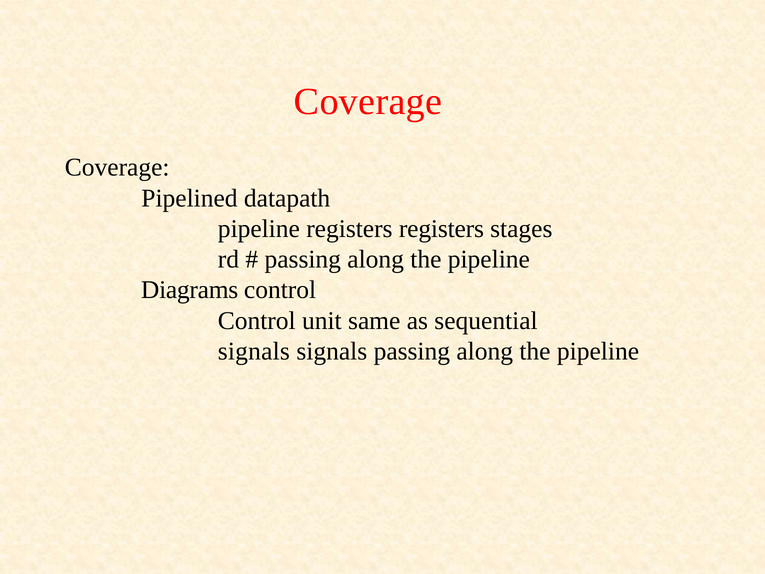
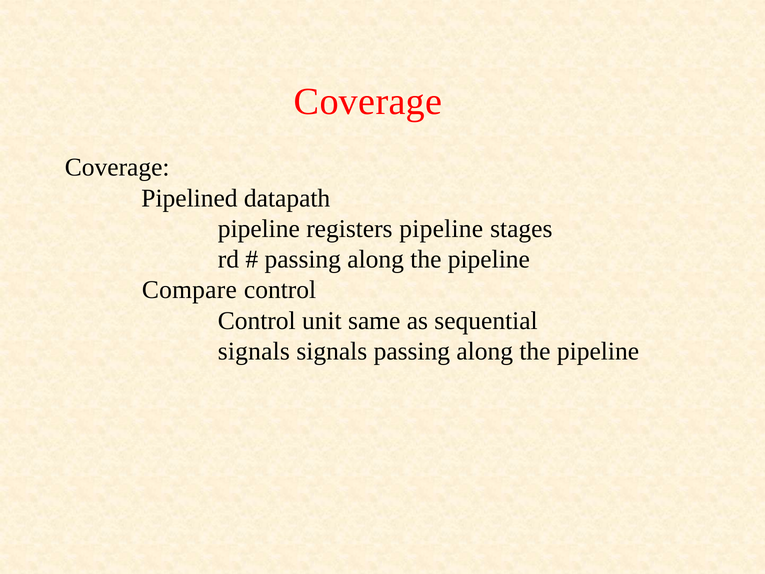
registers registers: registers -> pipeline
Diagrams: Diagrams -> Compare
